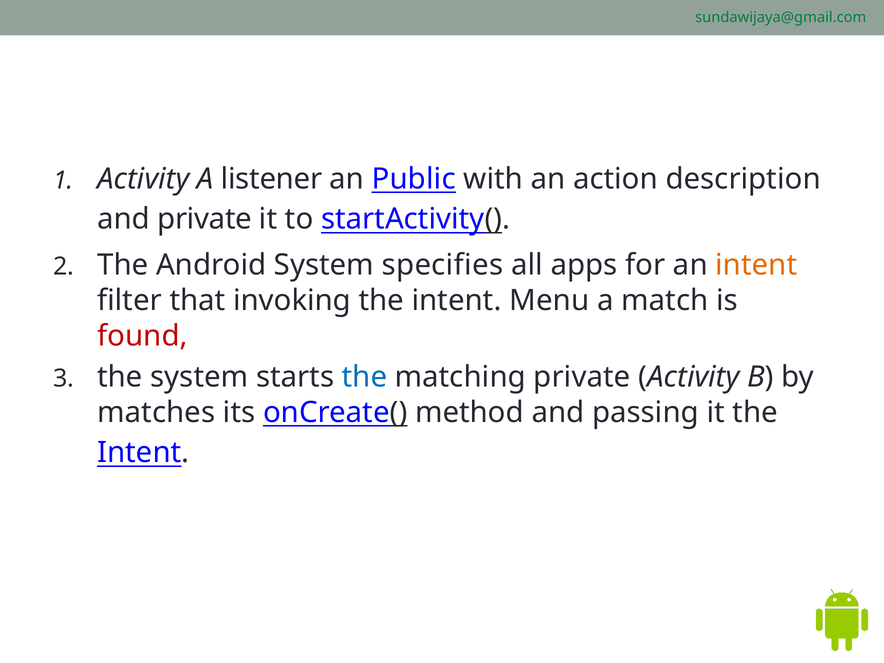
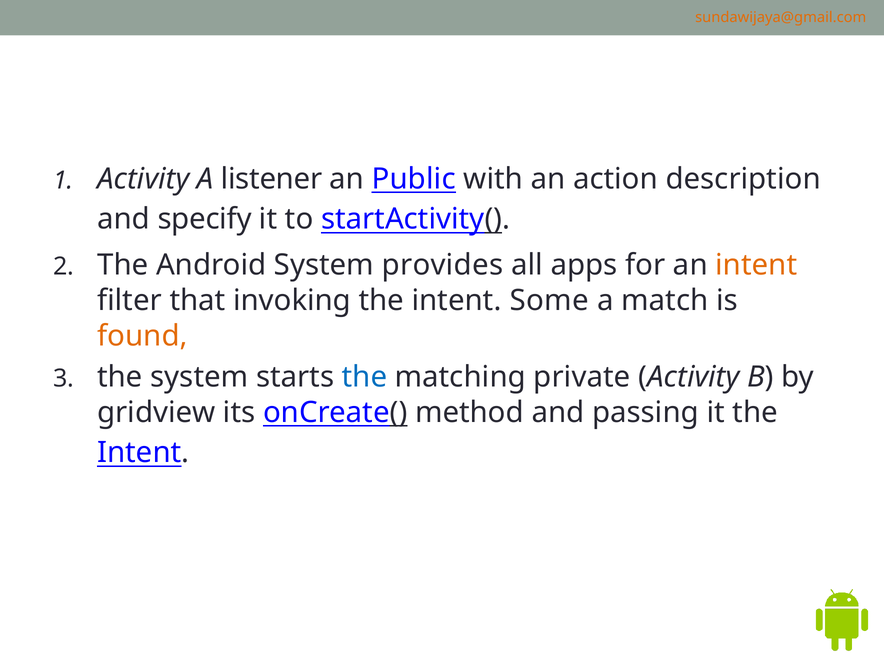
sundawijaya@gmail.com colour: green -> orange
and private: private -> specify
specifies: specifies -> provides
Menu: Menu -> Some
found colour: red -> orange
matches: matches -> gridview
